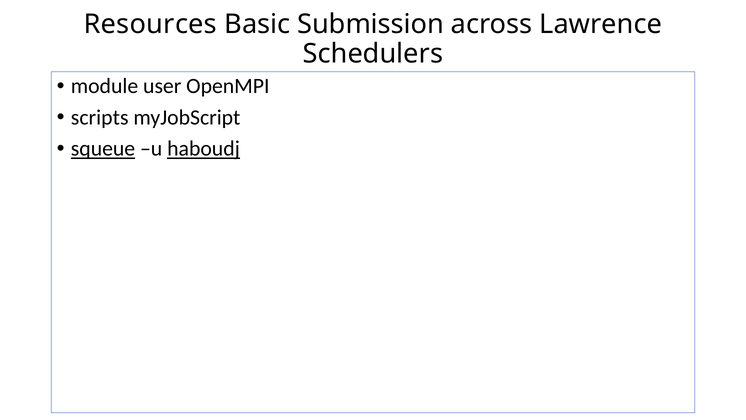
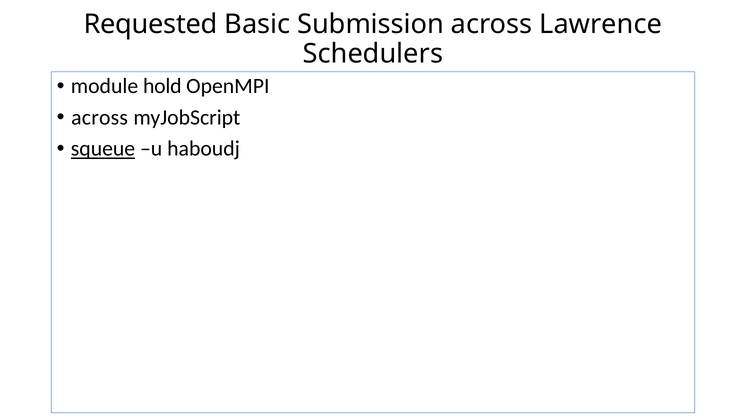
Resources: Resources -> Requested
user: user -> hold
scripts at (100, 117): scripts -> across
haboudj underline: present -> none
